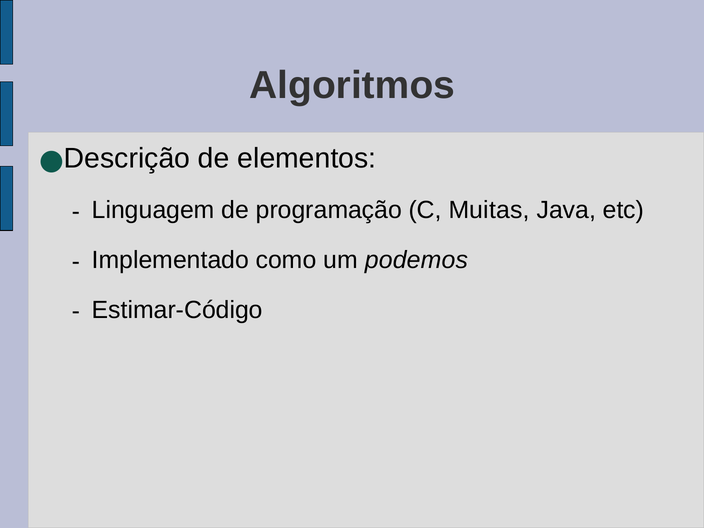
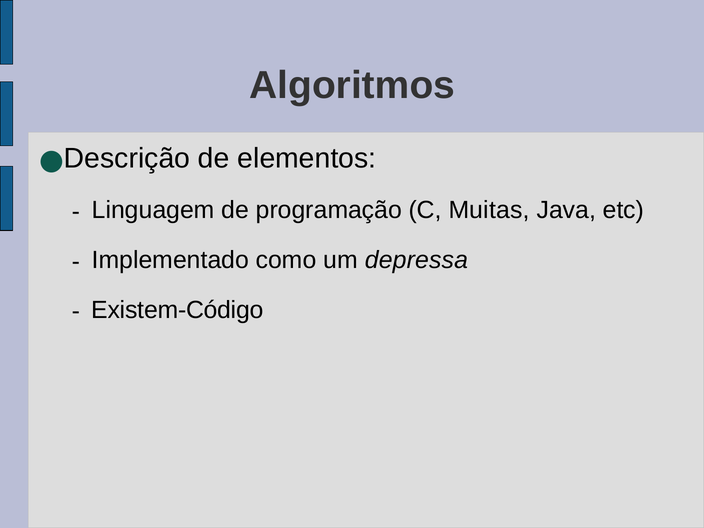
podemos: podemos -> depressa
Estimar-Código: Estimar-Código -> Existem-Código
